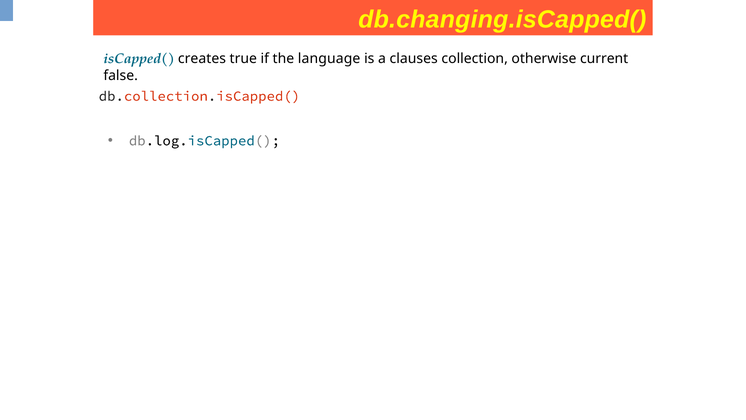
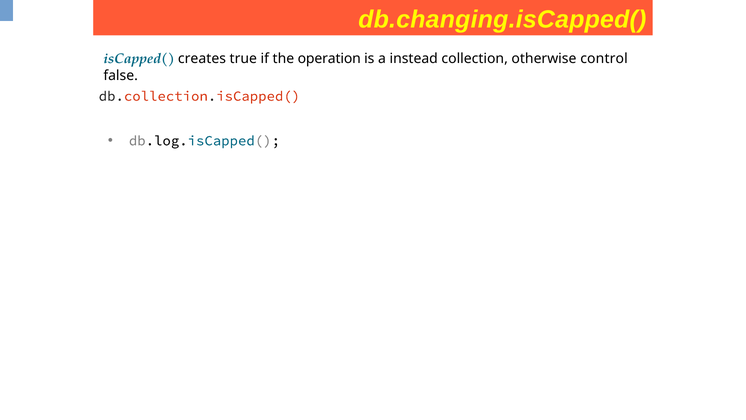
language: language -> operation
clauses: clauses -> instead
current: current -> control
